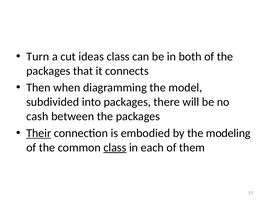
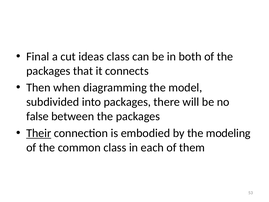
Turn: Turn -> Final
cash: cash -> false
class at (115, 147) underline: present -> none
